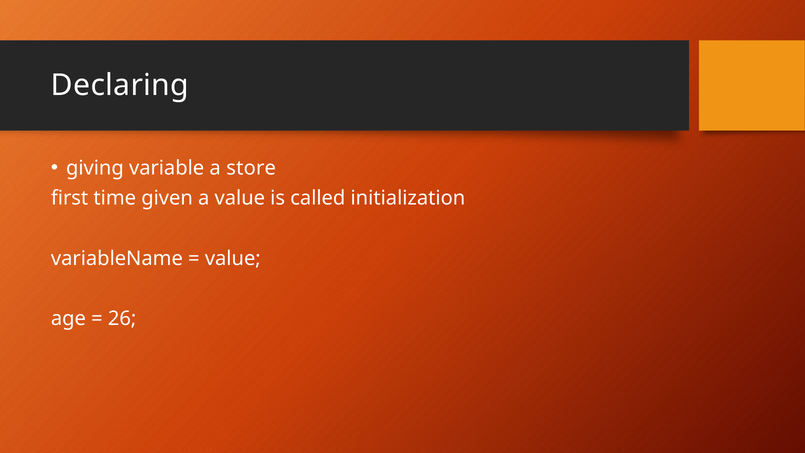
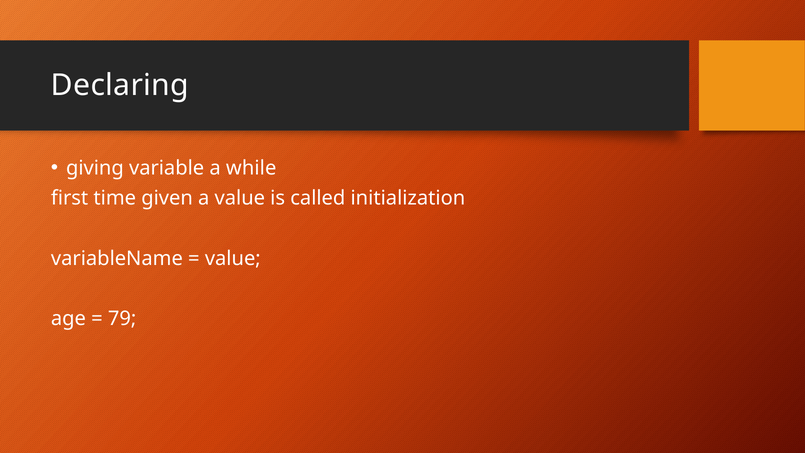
store: store -> while
26: 26 -> 79
